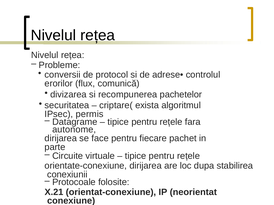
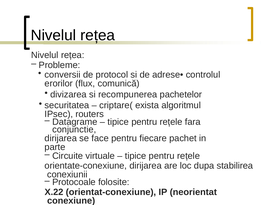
permis: permis -> routers
autonome: autonome -> conjunctie
X.21: X.21 -> X.22
